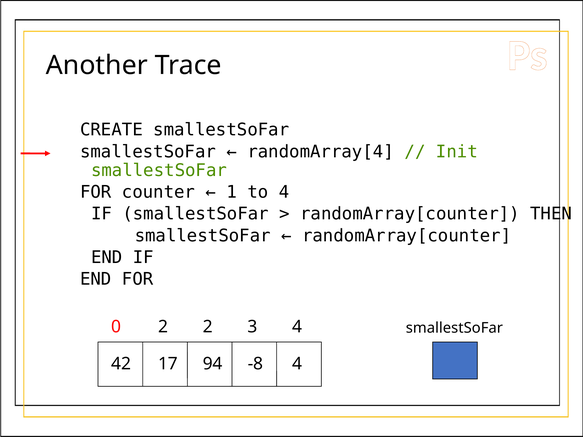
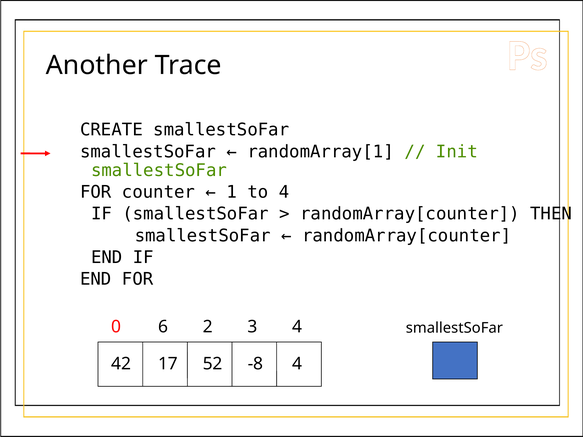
randomArray[4: randomArray[4 -> randomArray[1
0 2: 2 -> 6
94: 94 -> 52
